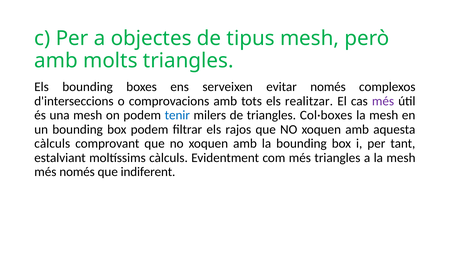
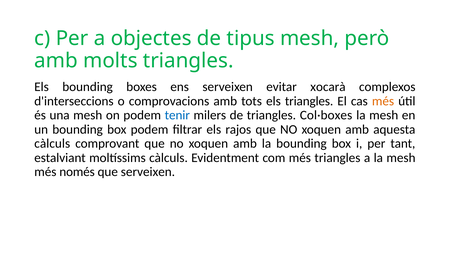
evitar només: només -> xocarà
els realitzar: realitzar -> triangles
més at (383, 101) colour: purple -> orange
que indiferent: indiferent -> serveixen
